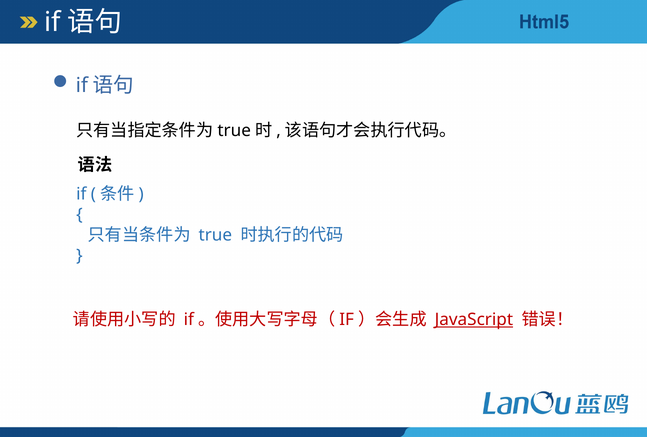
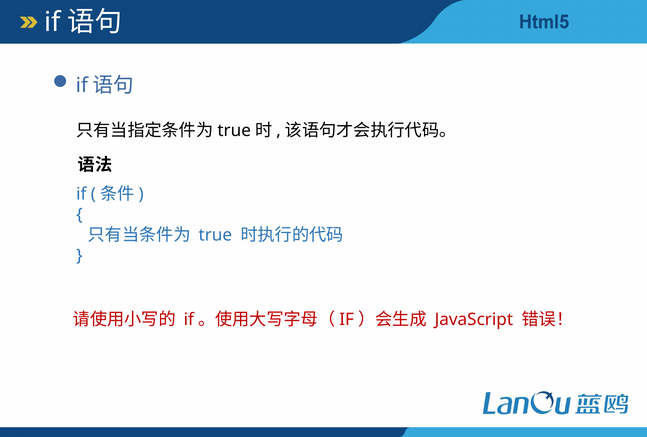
JavaScript underline: present -> none
